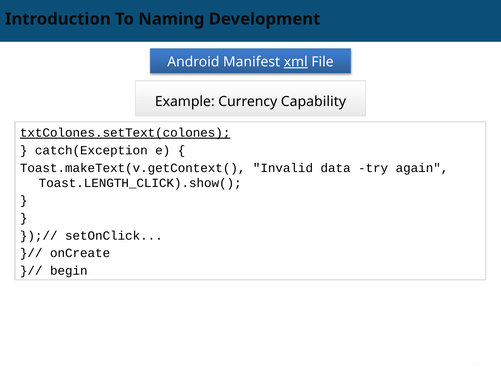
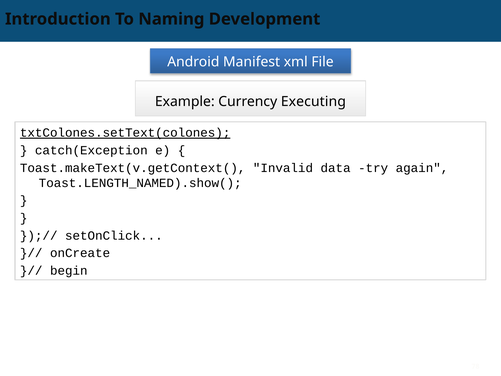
xml underline: present -> none
Capability: Capability -> Executing
Toast.LENGTH_CLICK).show(: Toast.LENGTH_CLICK).show( -> Toast.LENGTH_NAMED).show(
